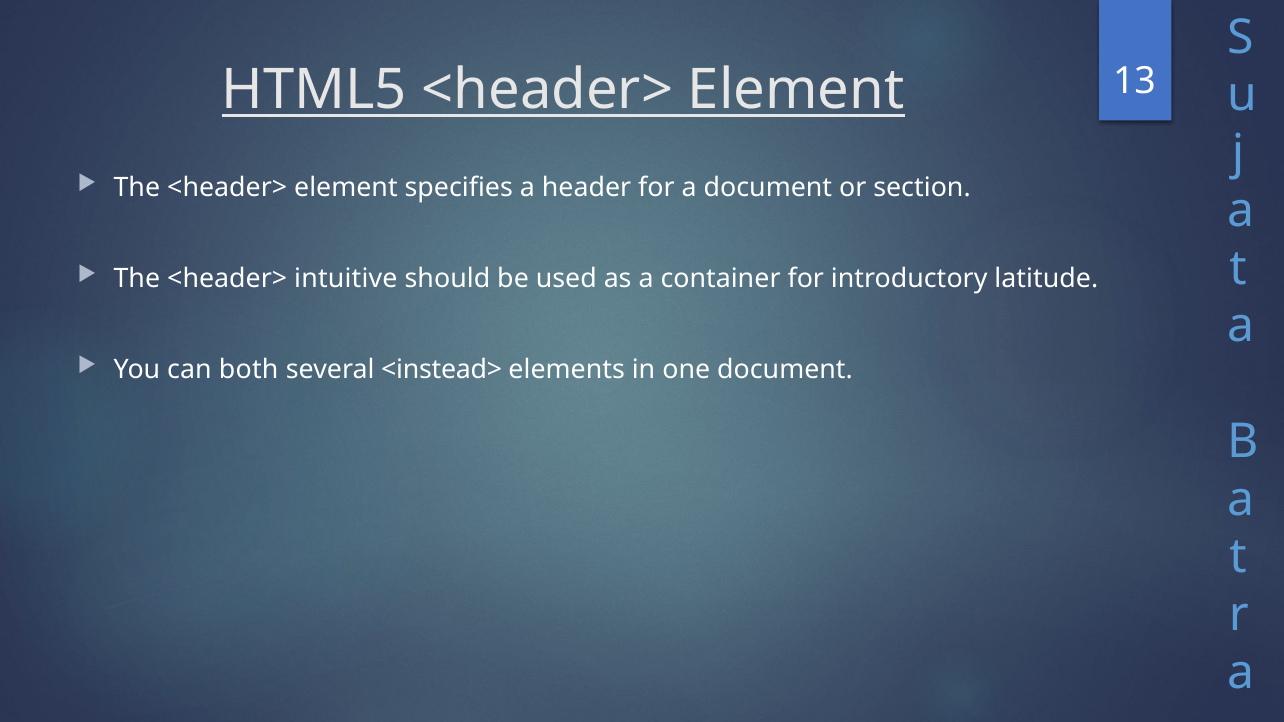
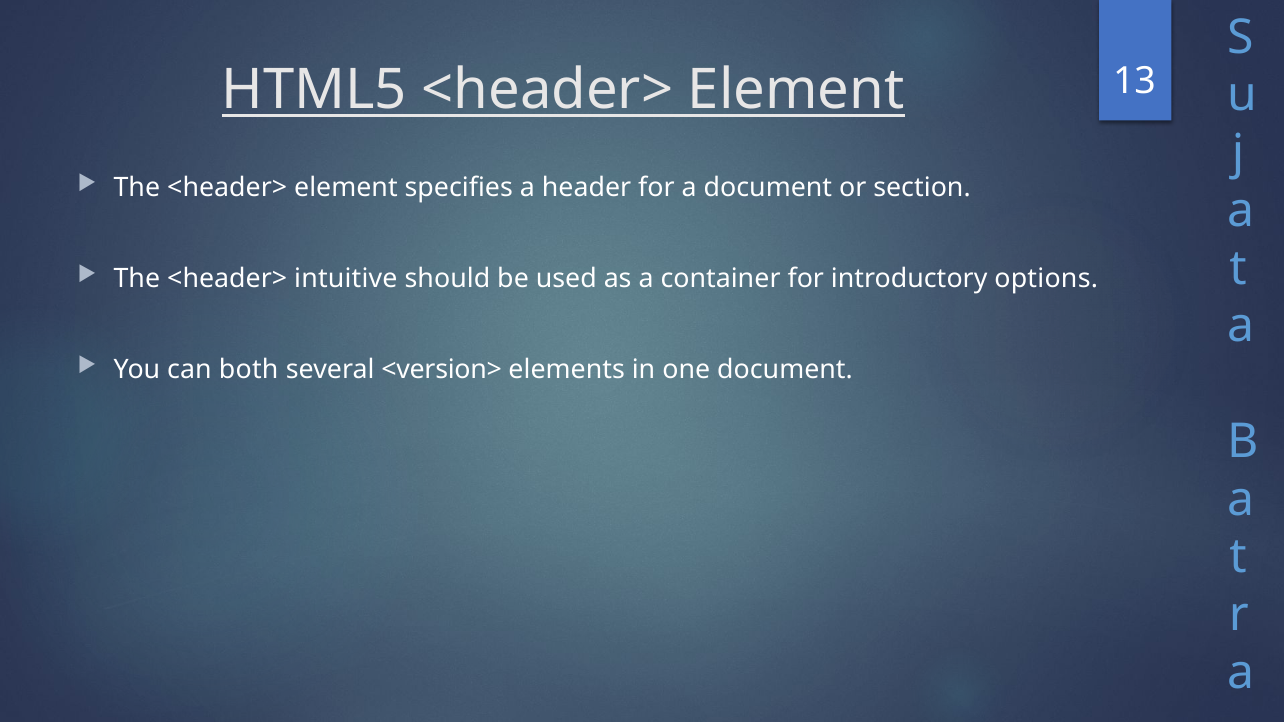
latitude: latitude -> options
<instead>: <instead> -> <version>
